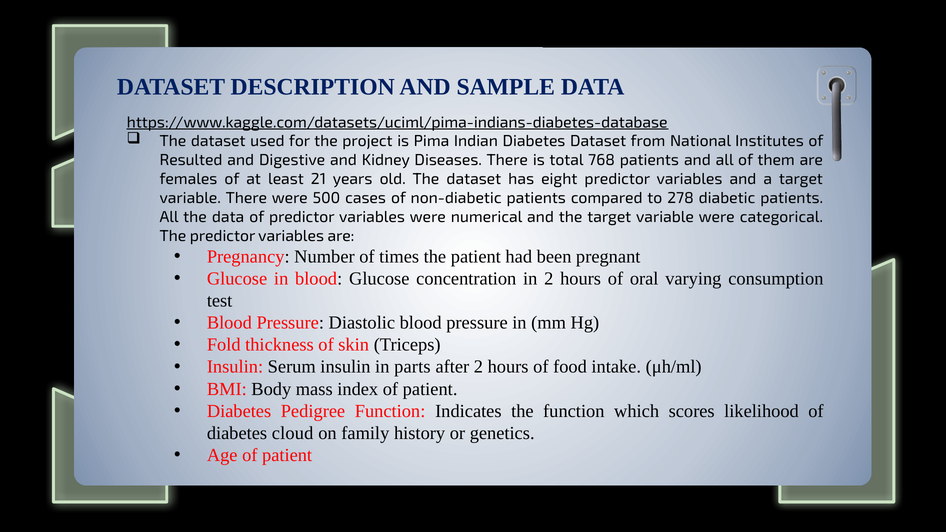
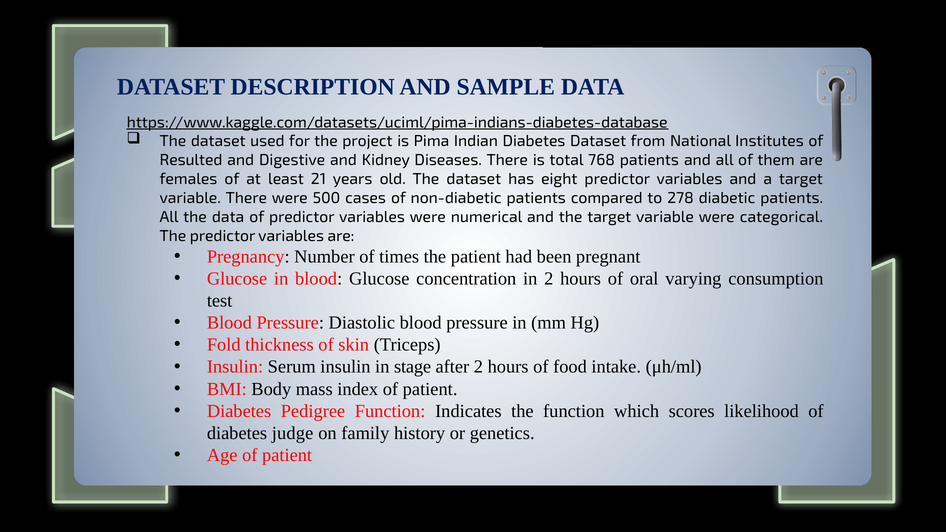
parts: parts -> stage
cloud: cloud -> judge
